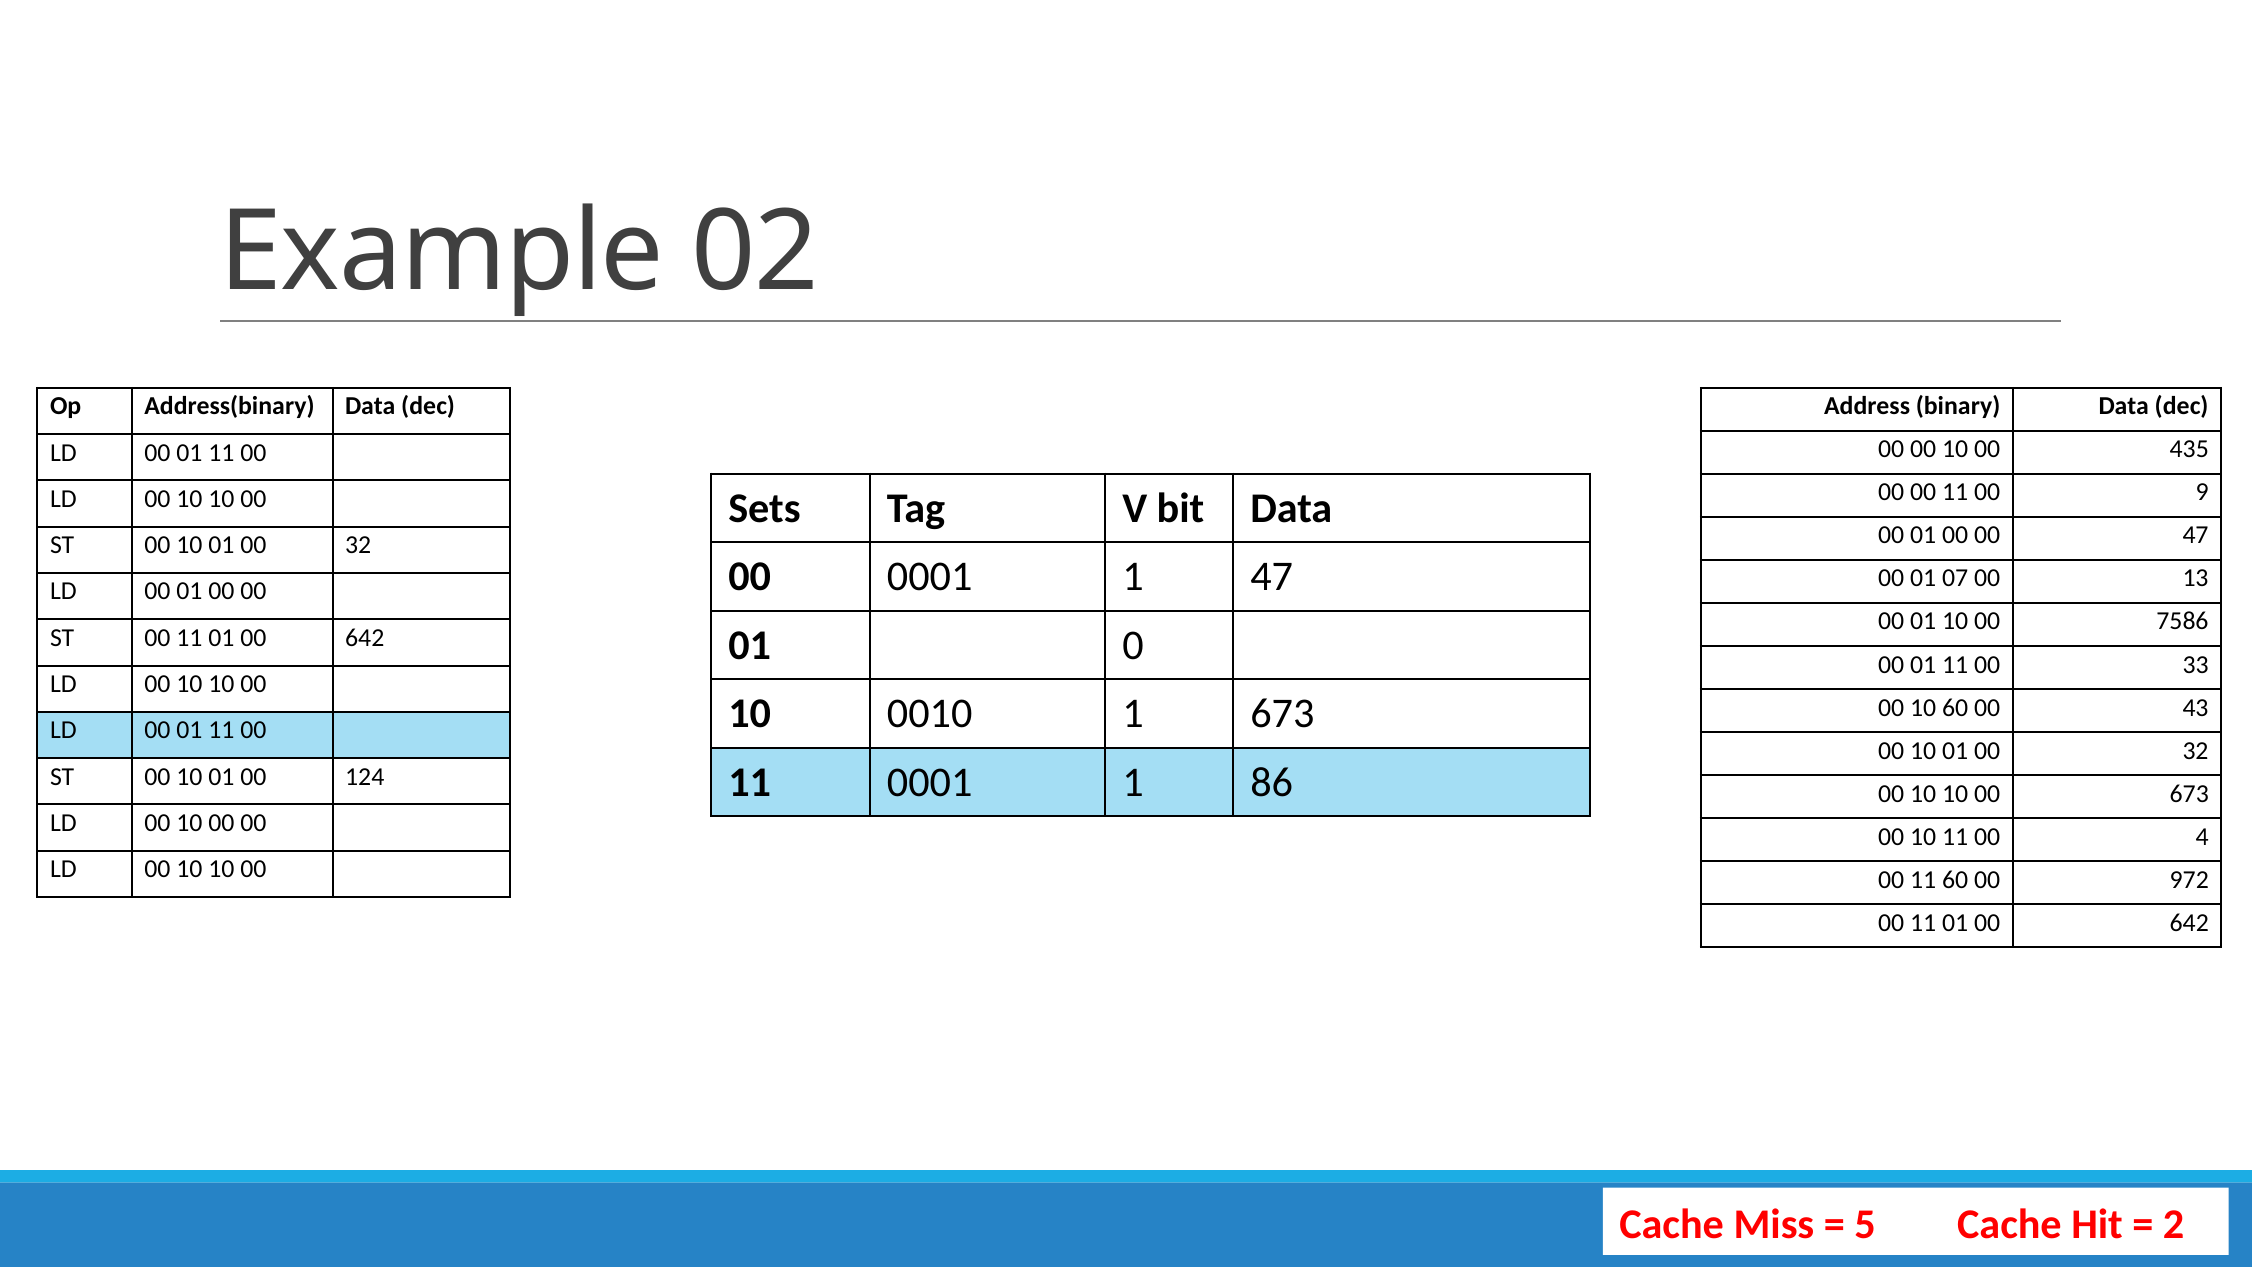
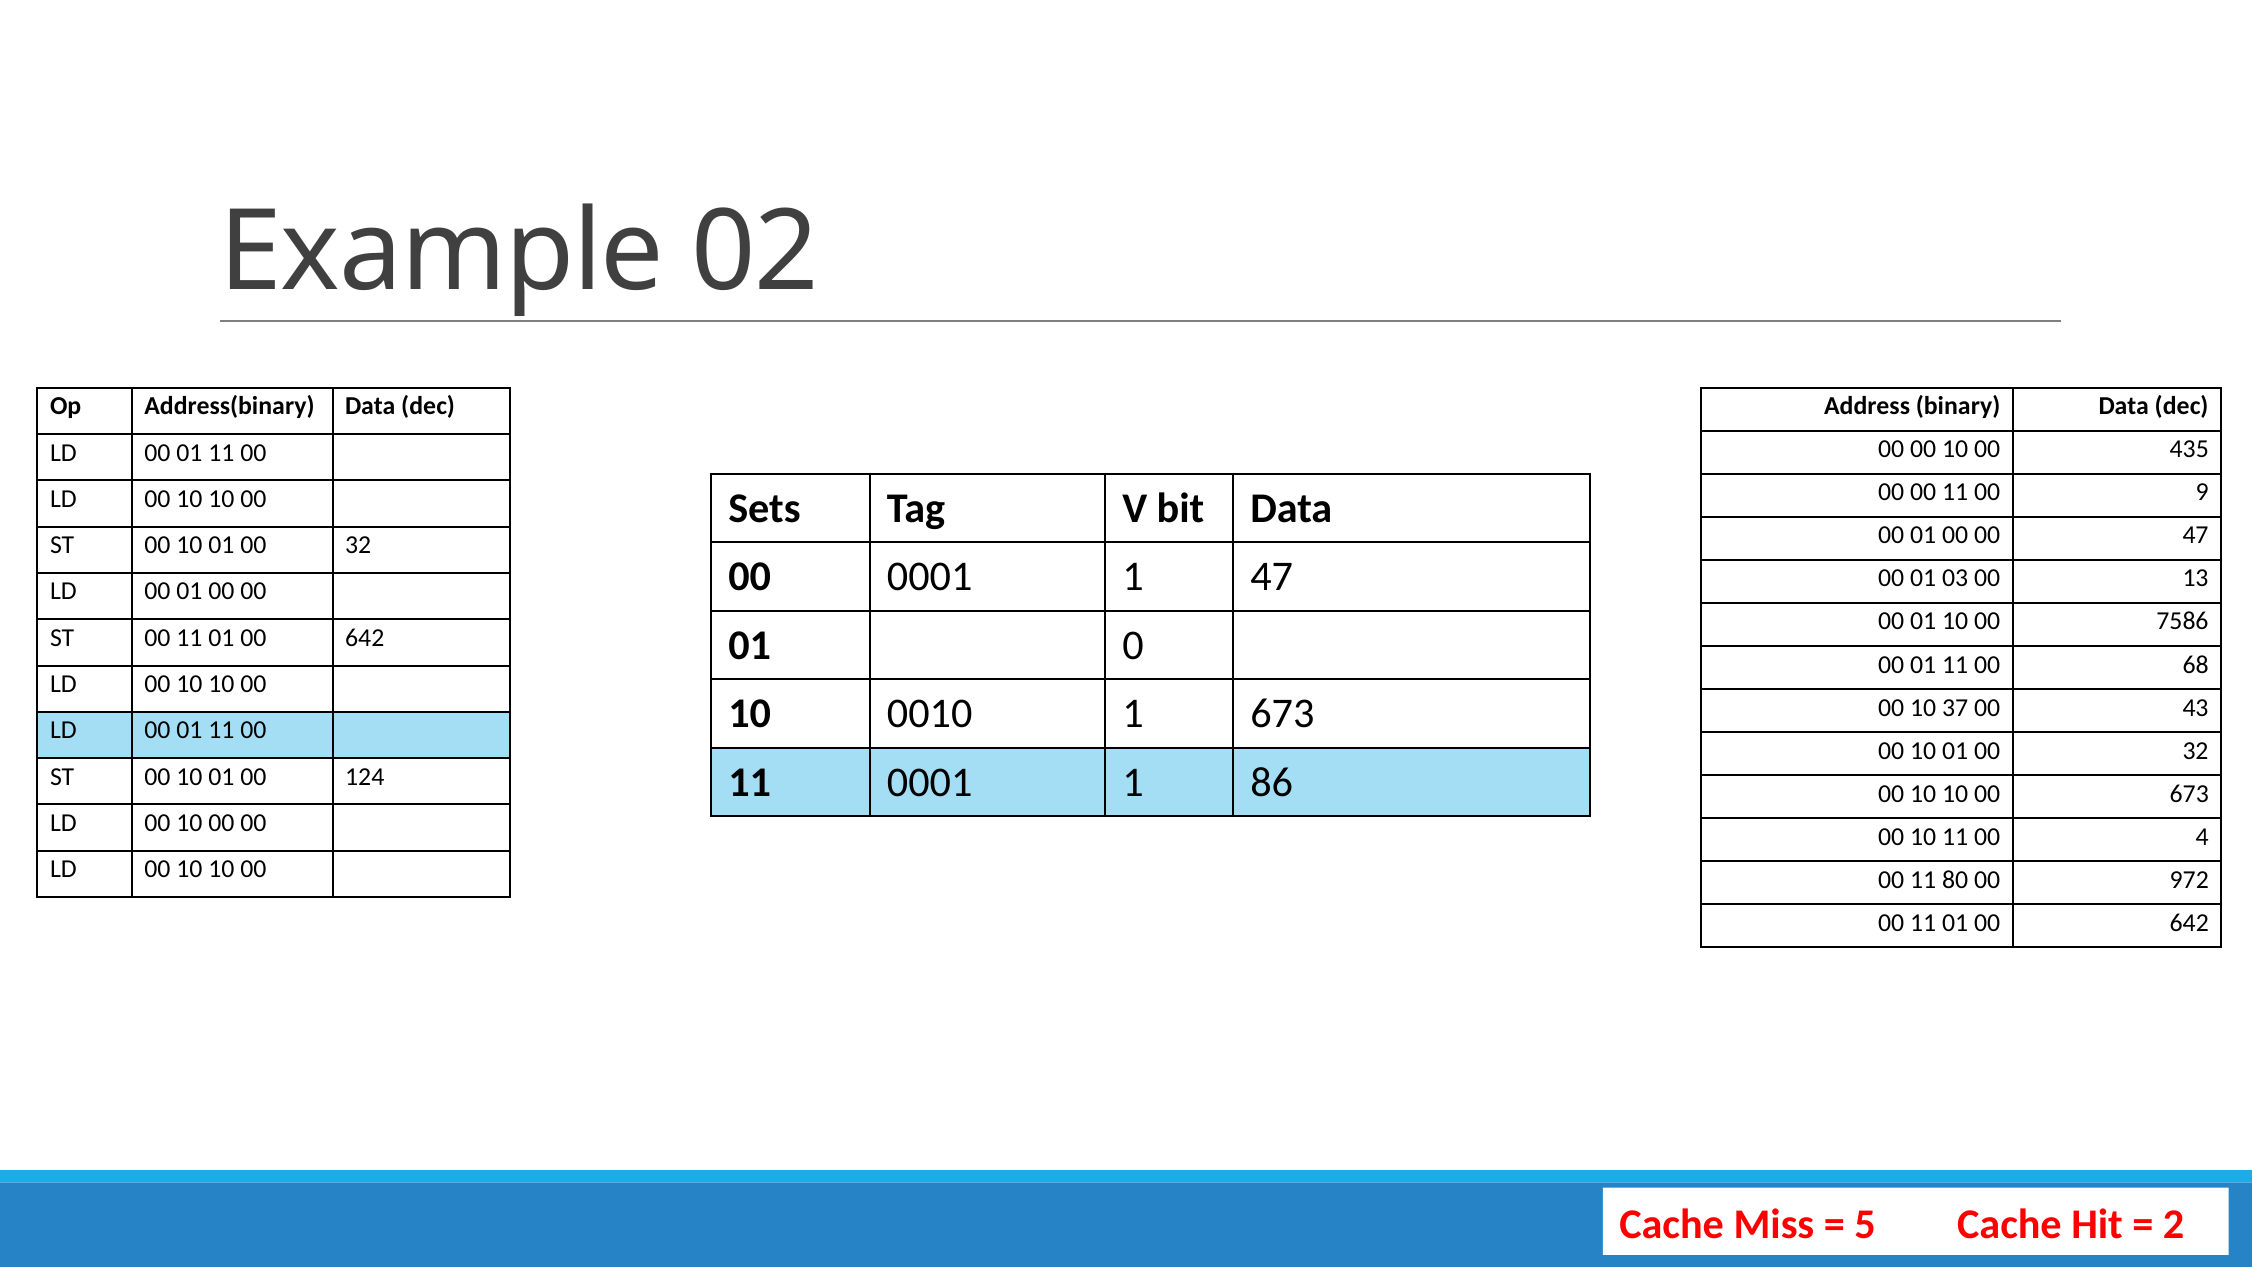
07: 07 -> 03
33: 33 -> 68
10 60: 60 -> 37
11 60: 60 -> 80
